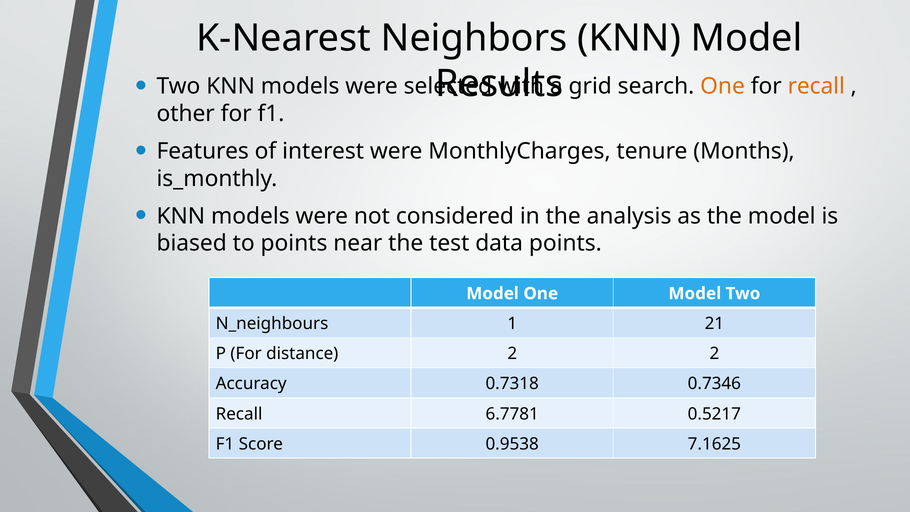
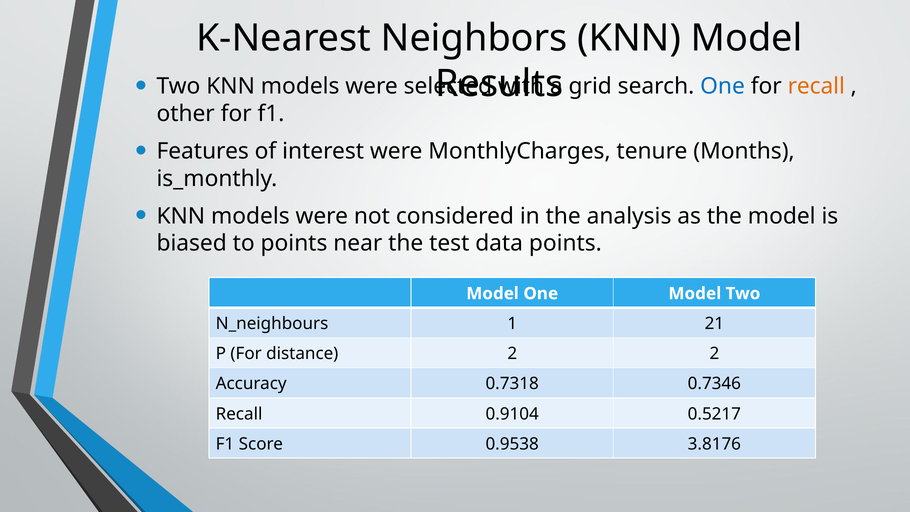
One at (723, 86) colour: orange -> blue
6.7781: 6.7781 -> 0.9104
7.1625: 7.1625 -> 3.8176
